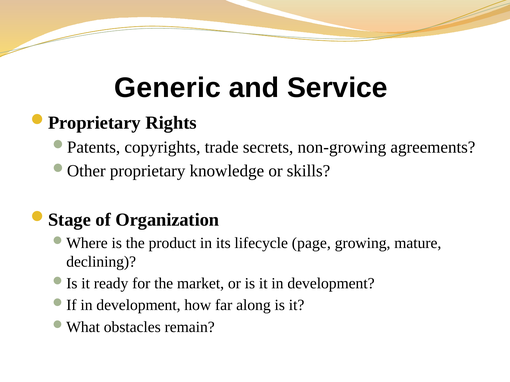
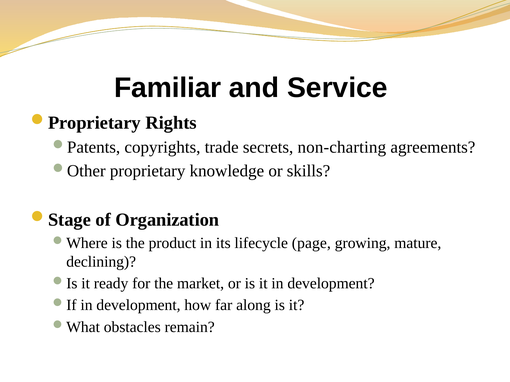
Generic: Generic -> Familiar
non-growing: non-growing -> non-charting
